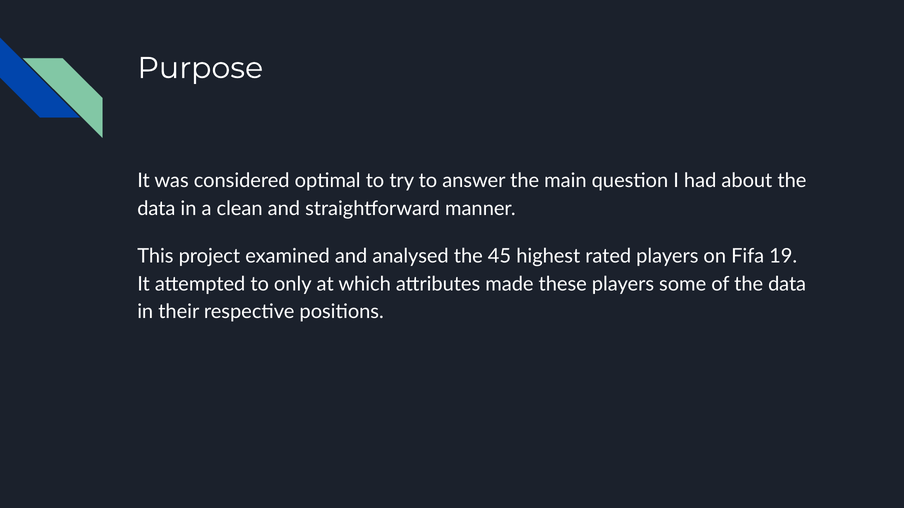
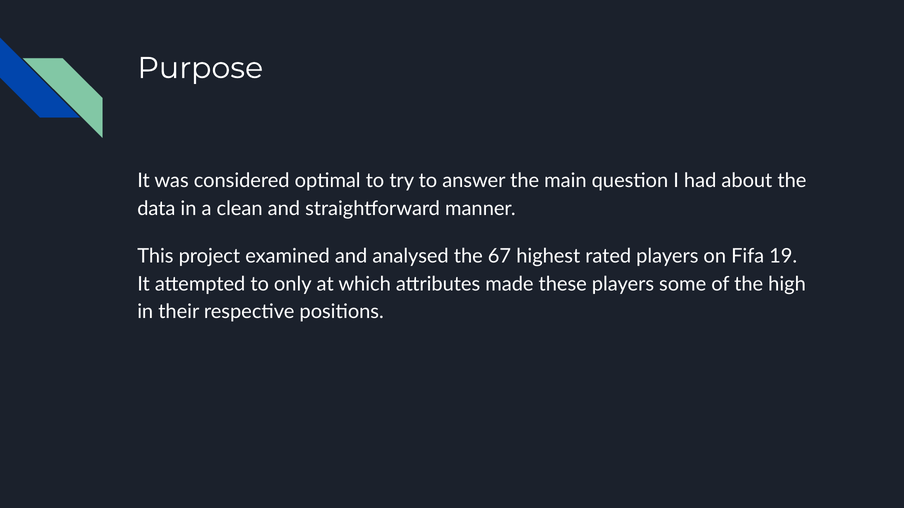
45: 45 -> 67
of the data: data -> high
